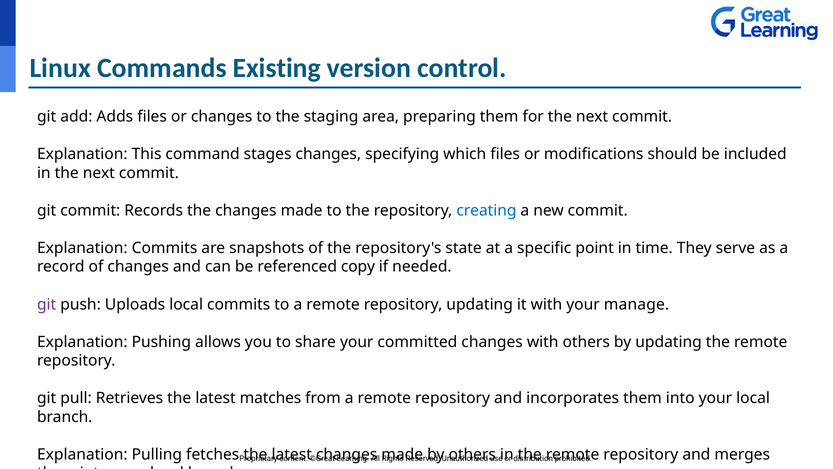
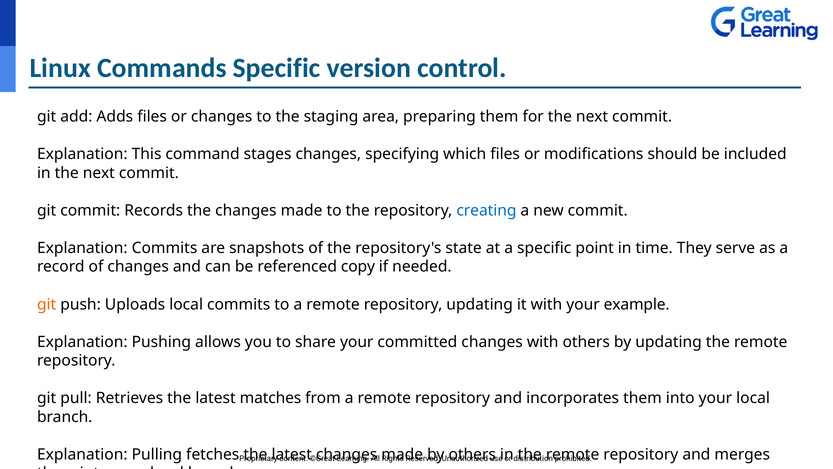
Commands Existing: Existing -> Specific
git at (47, 304) colour: purple -> orange
manage: manage -> example
